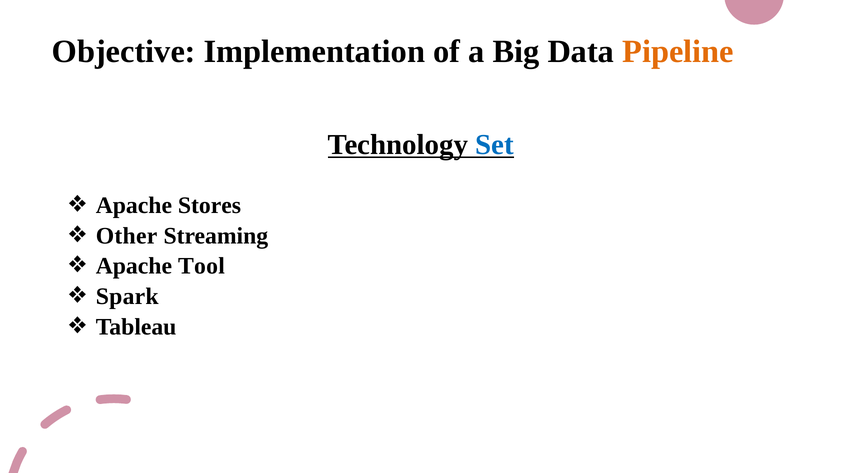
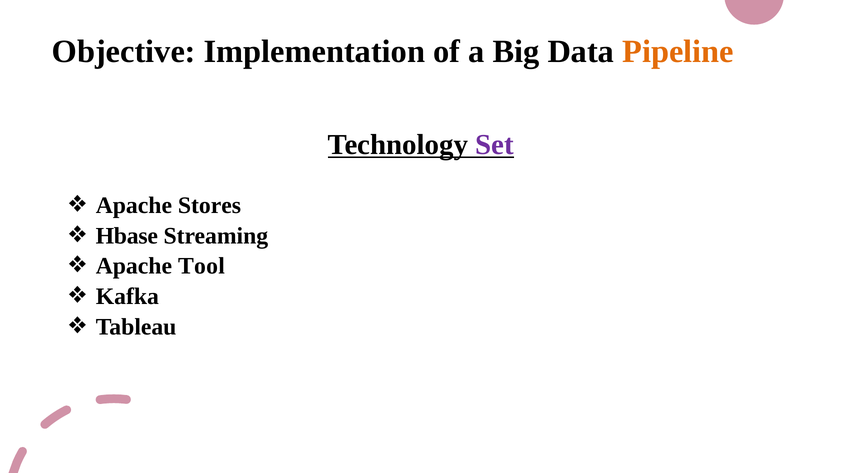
Set colour: blue -> purple
Other: Other -> Hbase
Spark: Spark -> Kafka
